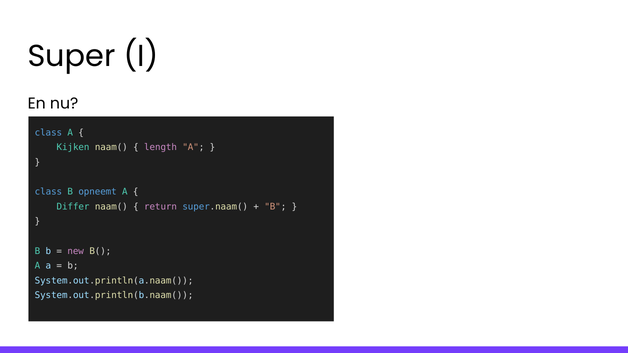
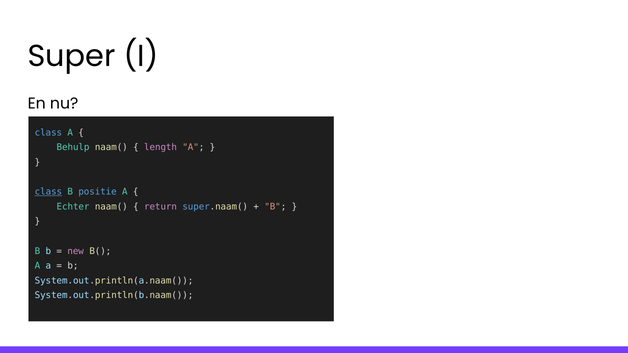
Kijken: Kijken -> Behulp
class at (48, 192) underline: none -> present
opneemt: opneemt -> positie
Differ: Differ -> Echter
